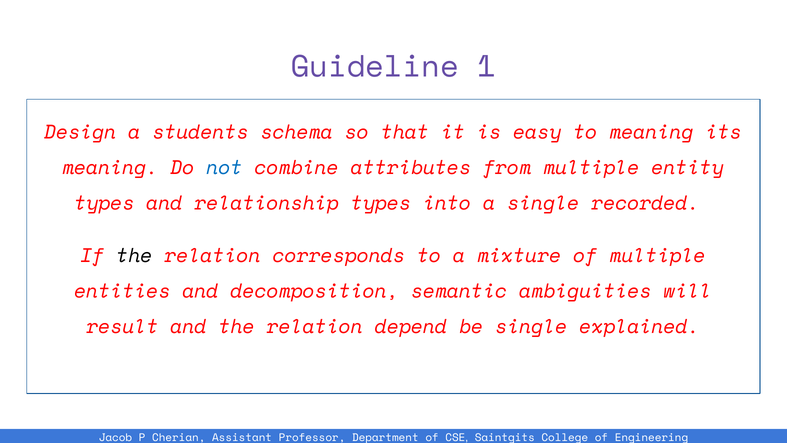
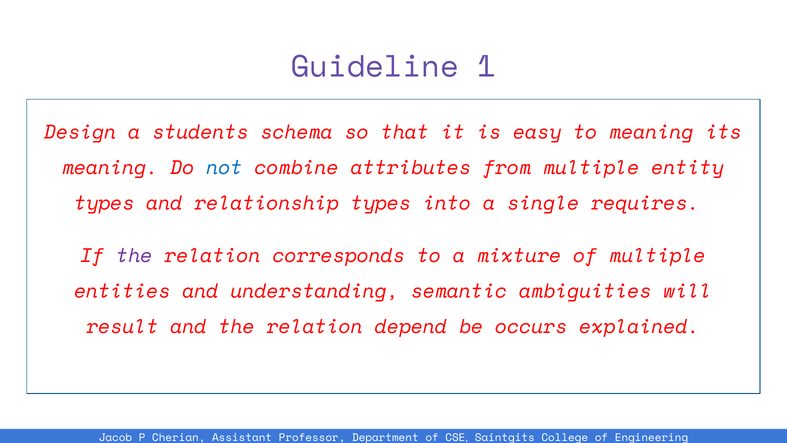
recorded: recorded -> requires
the at (135, 256) colour: black -> purple
decomposition: decomposition -> understanding
be single: single -> occurs
